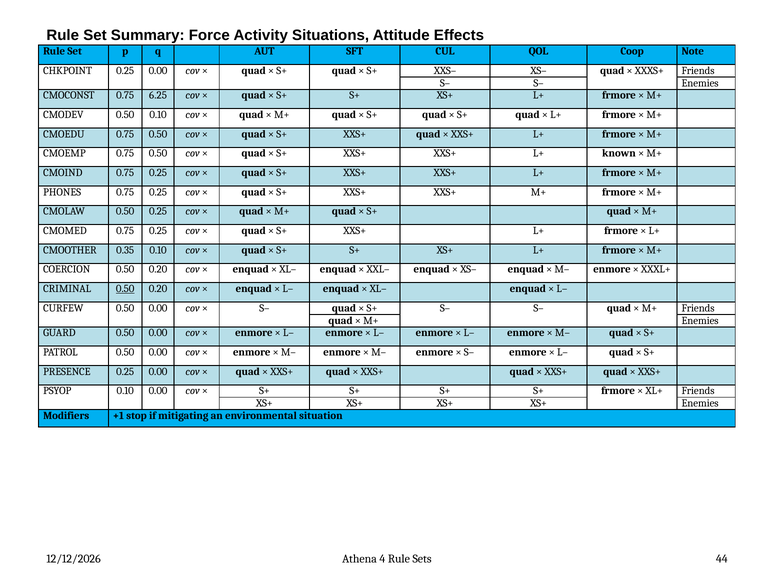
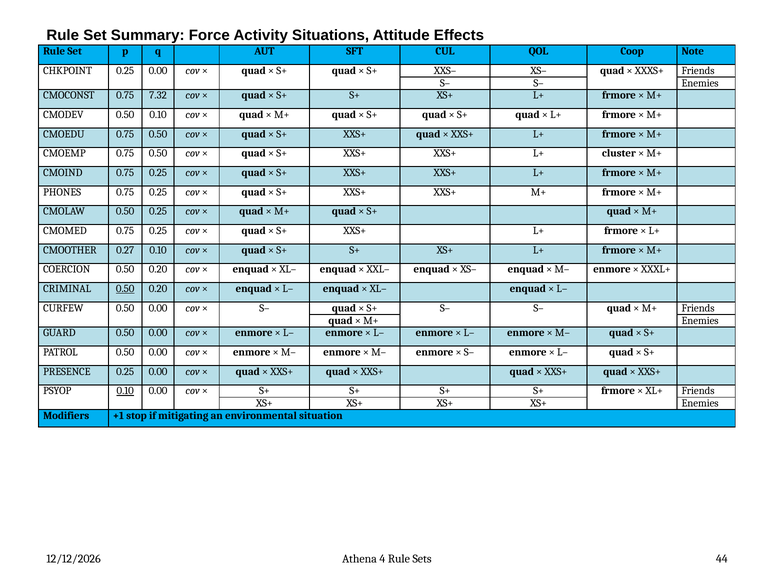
6.25: 6.25 -> 7.32
known: known -> cluster
0.35: 0.35 -> 0.27
0.10 at (125, 391) underline: none -> present
